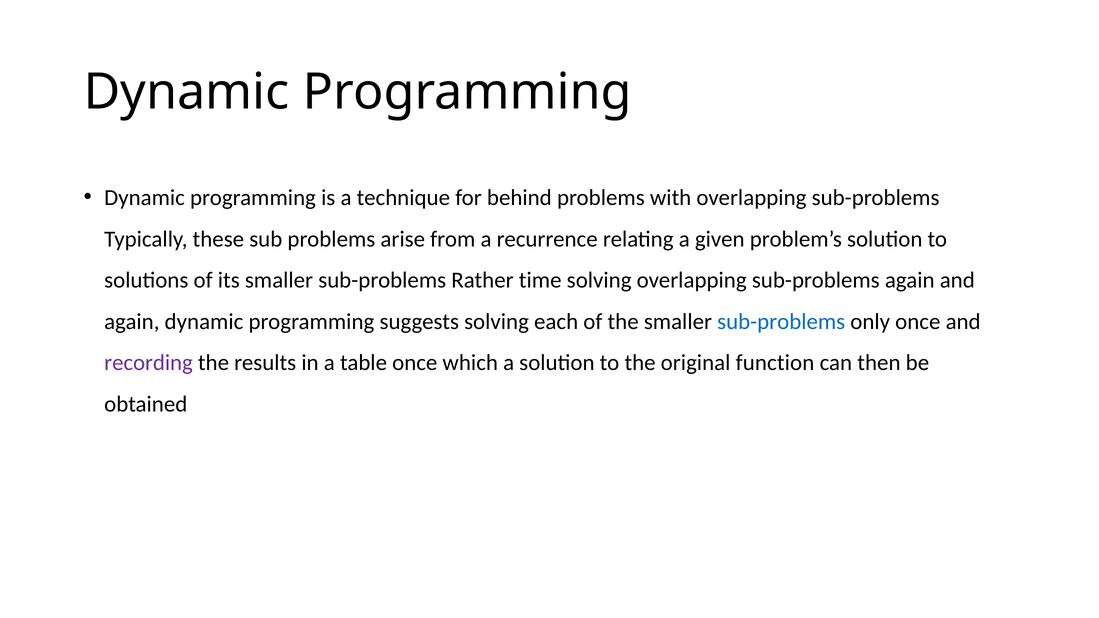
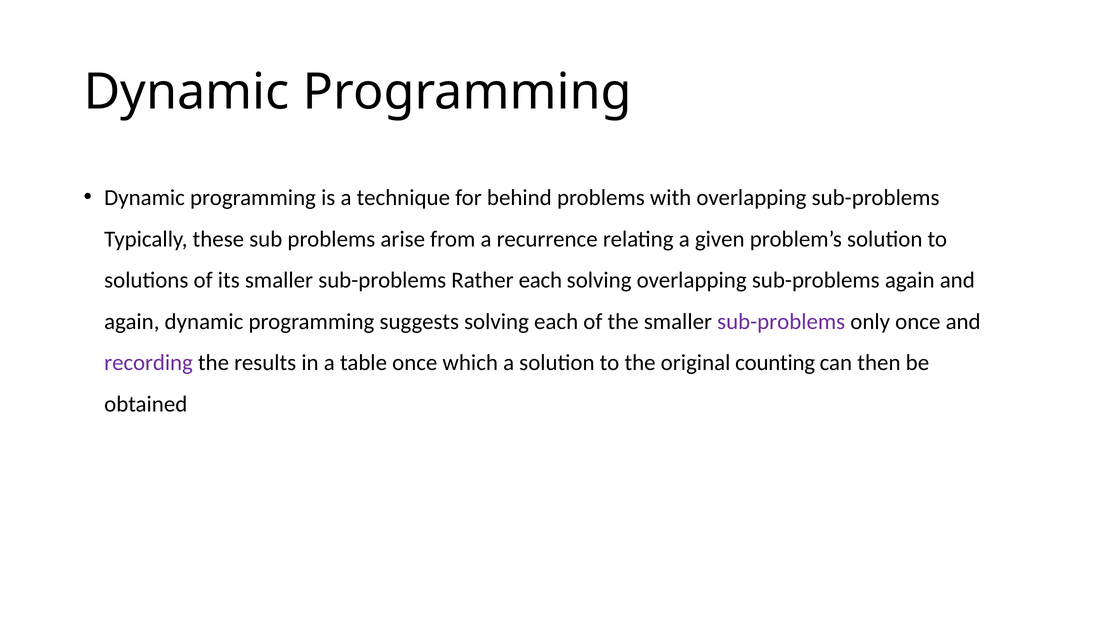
Rather time: time -> each
sub-problems at (781, 322) colour: blue -> purple
function: function -> counting
